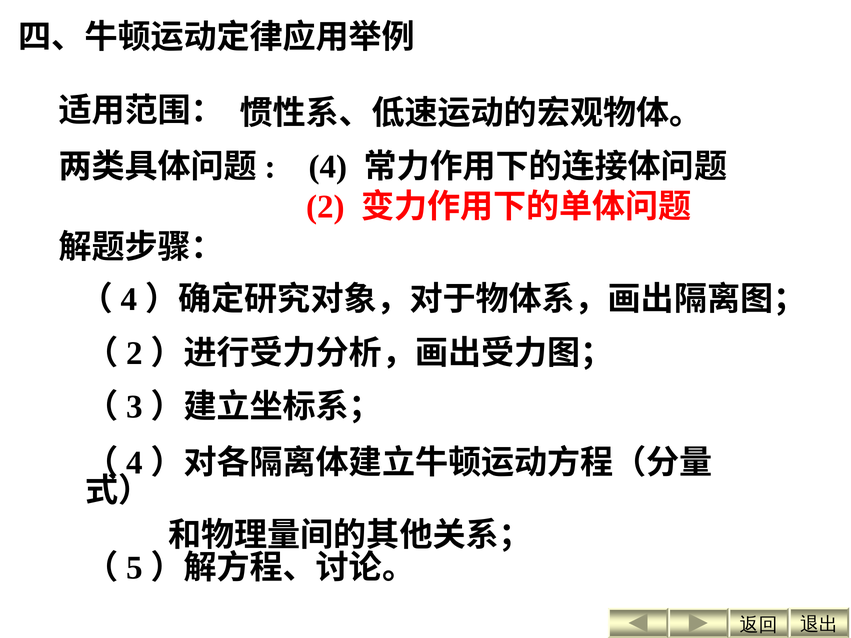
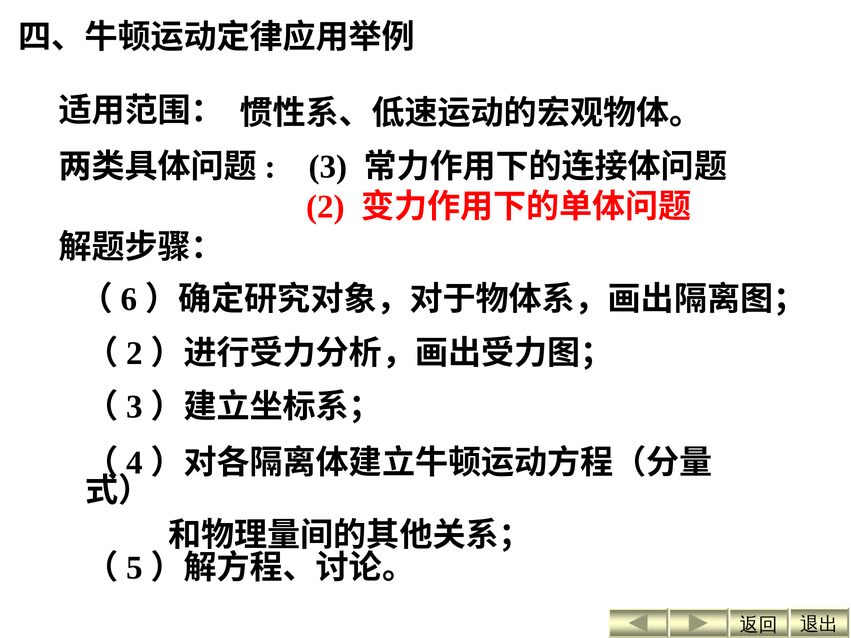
4 at (328, 167): 4 -> 3
4 at (129, 300): 4 -> 6
